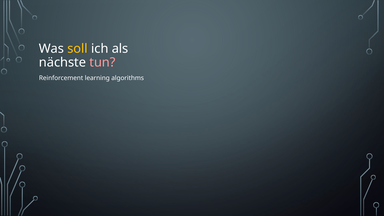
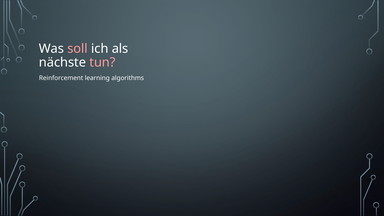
soll colour: yellow -> pink
